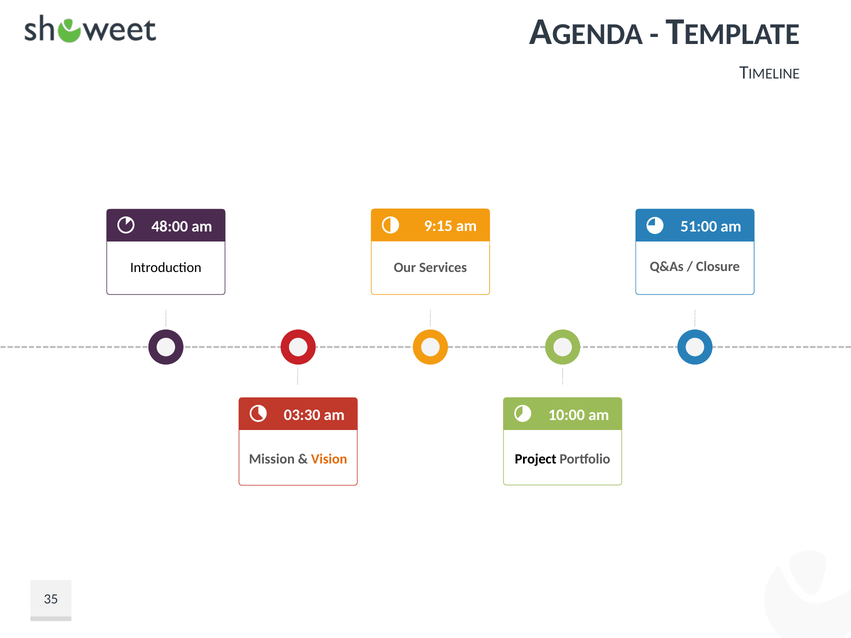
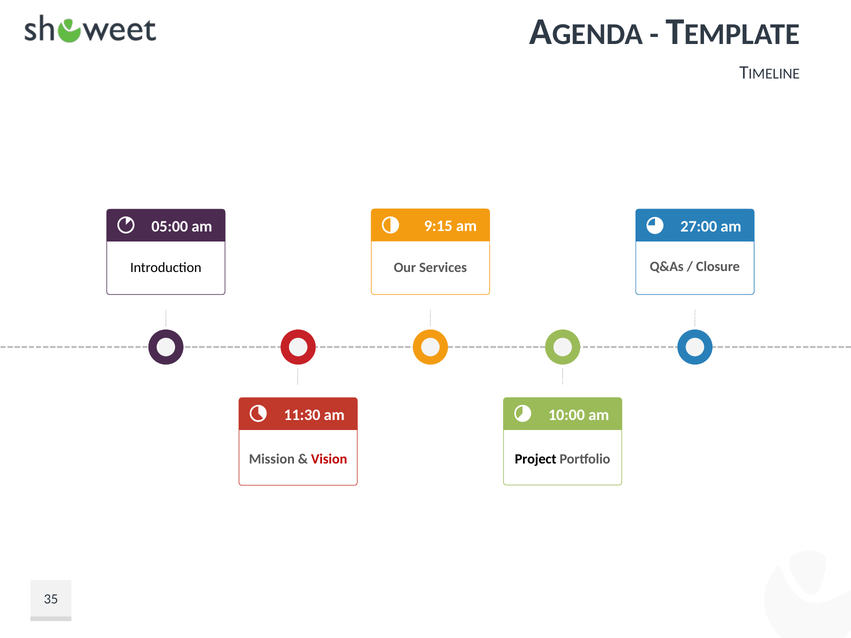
48:00: 48:00 -> 05:00
51:00: 51:00 -> 27:00
03:30: 03:30 -> 11:30
Vision colour: orange -> red
